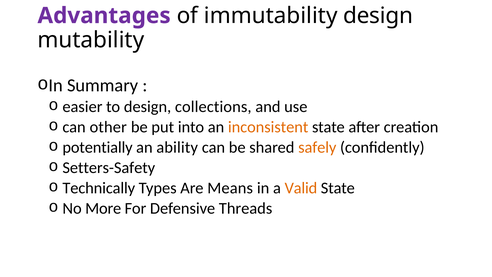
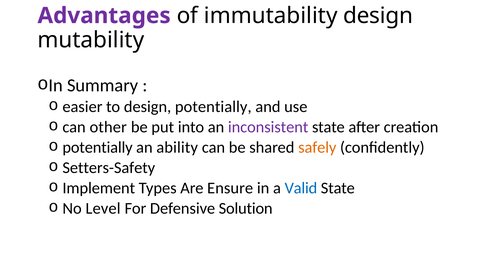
design collections: collections -> potentially
inconsistent colour: orange -> purple
Technically: Technically -> Implement
Means: Means -> Ensure
Valid colour: orange -> blue
More: More -> Level
Threads: Threads -> Solution
